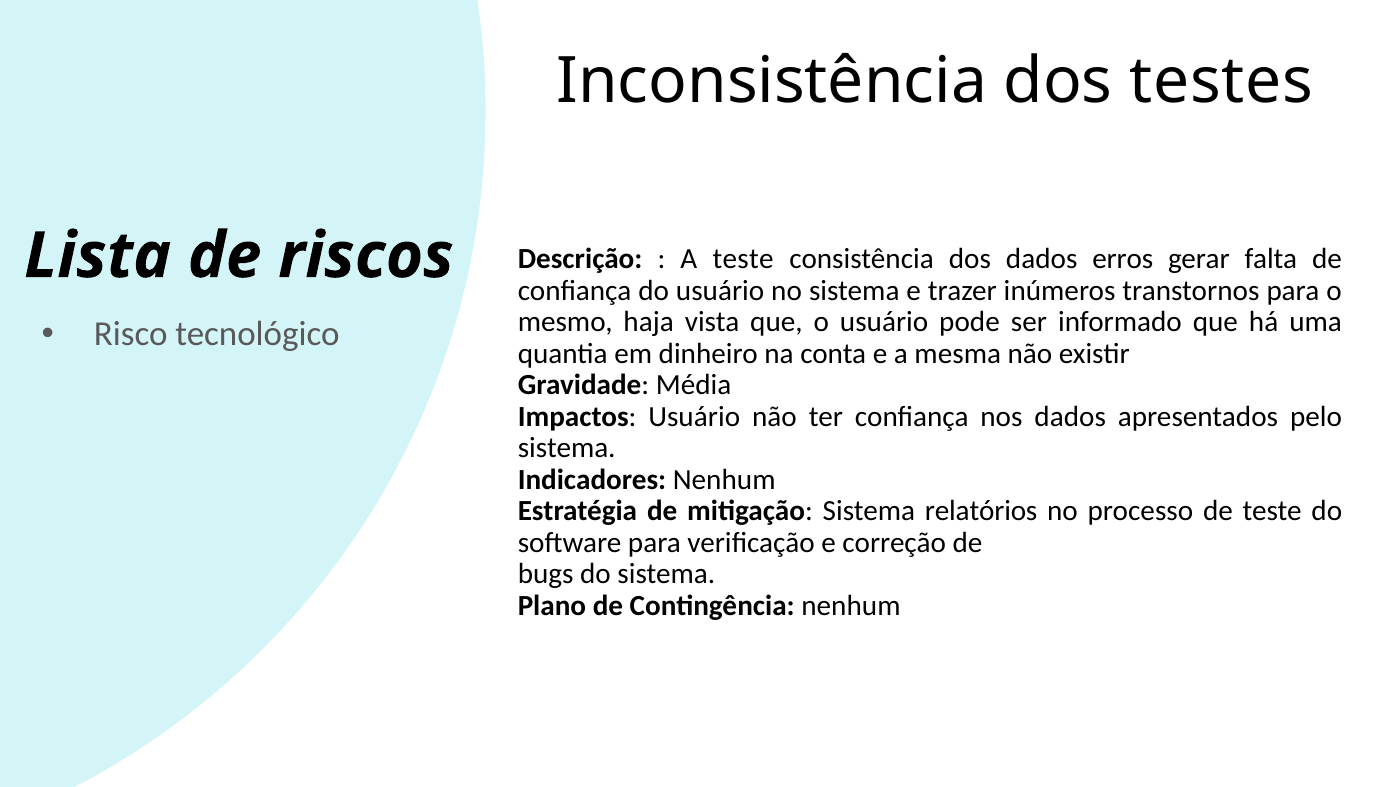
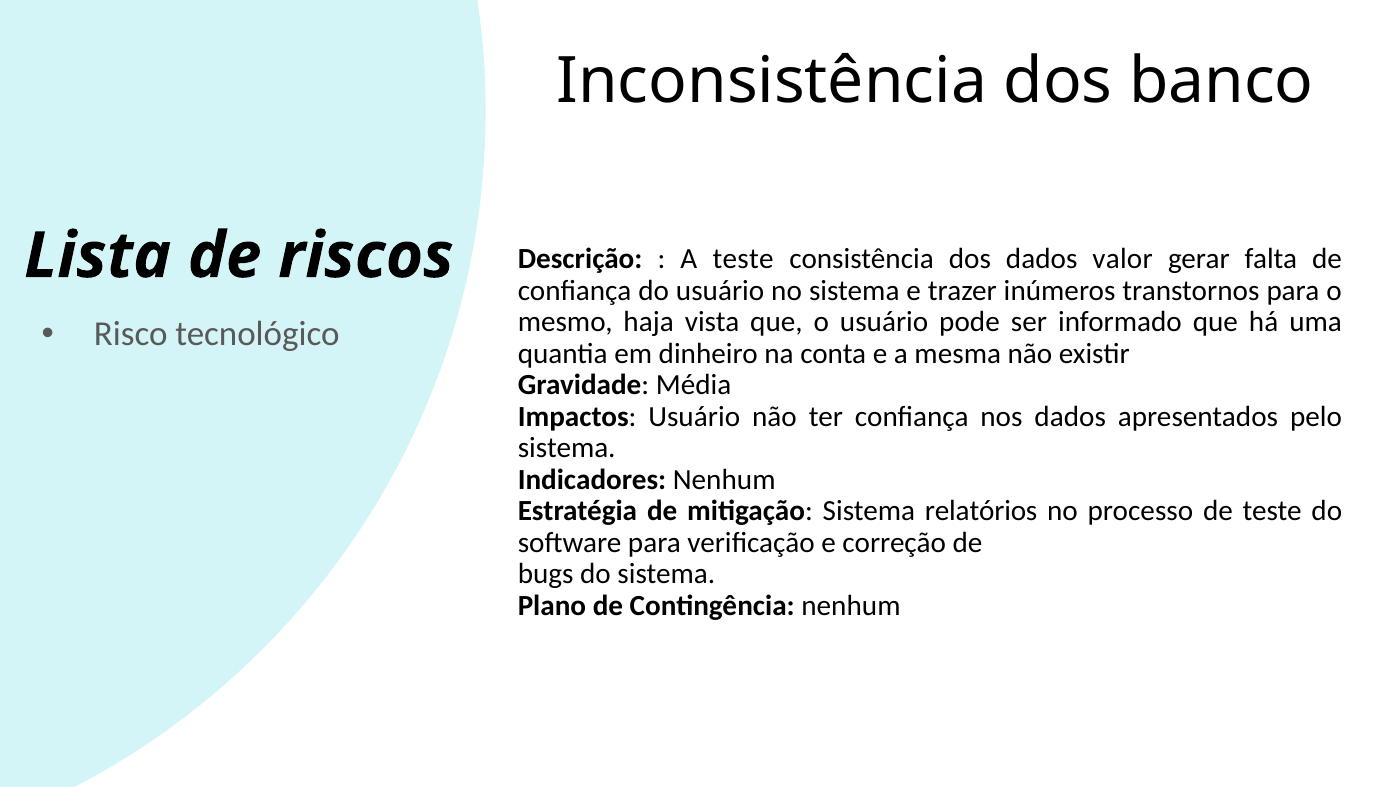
testes: testes -> banco
erros: erros -> valor
